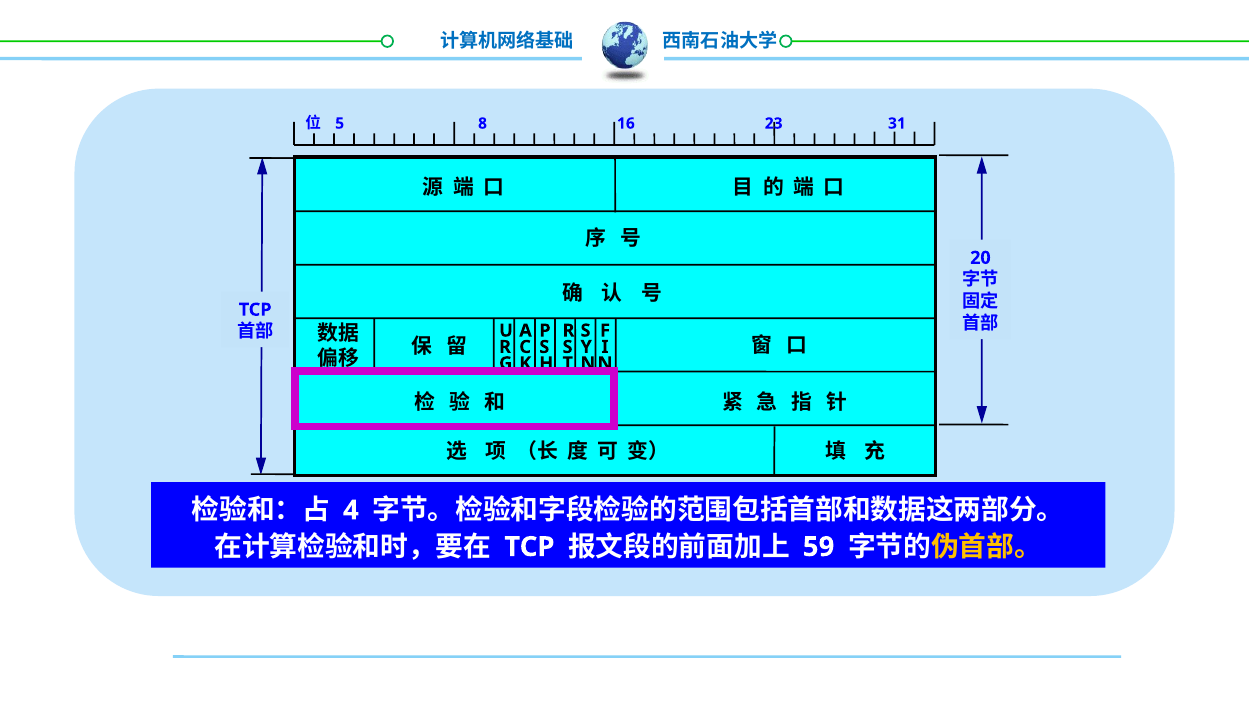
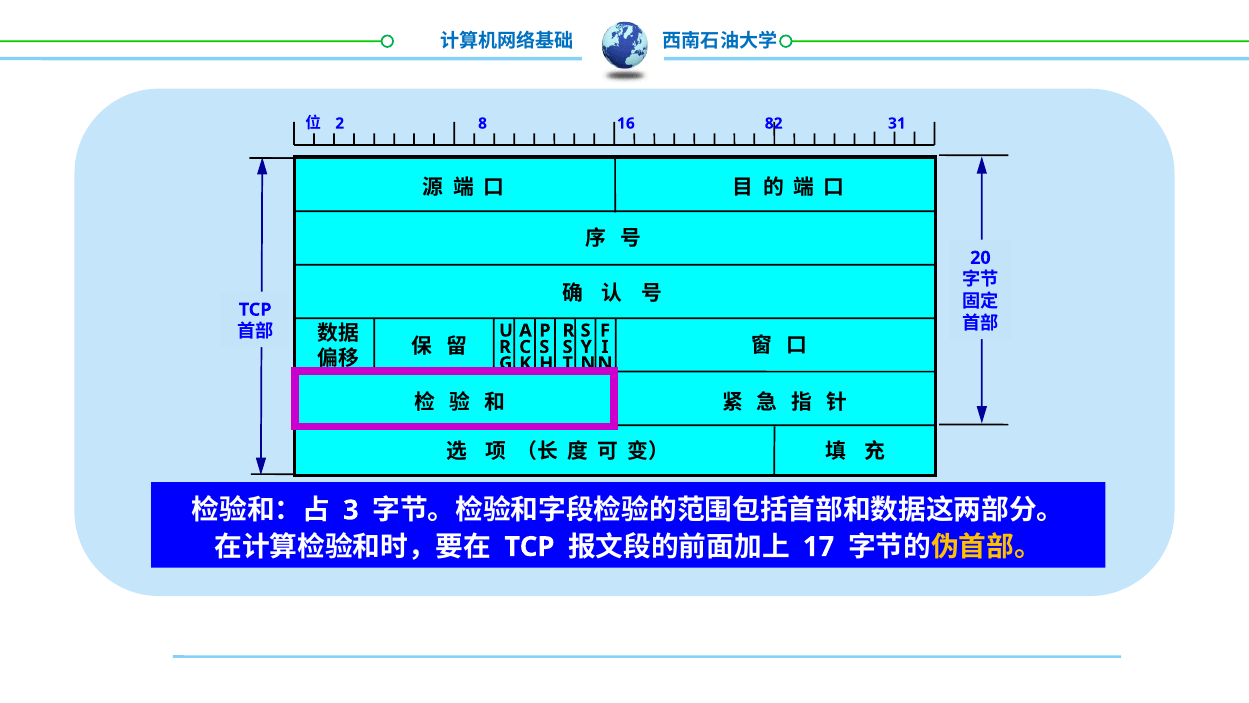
5: 5 -> 2
23: 23 -> 82
4: 4 -> 3
59: 59 -> 17
